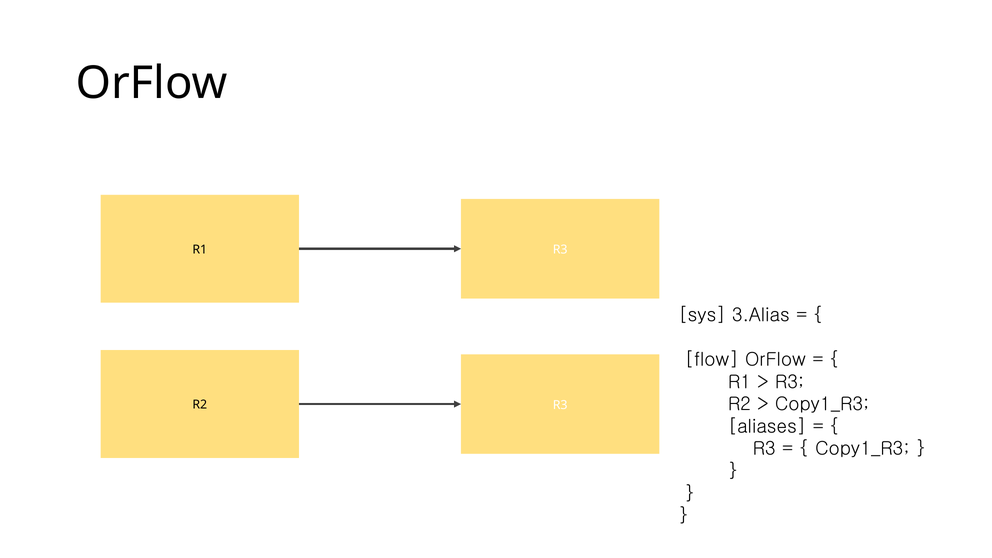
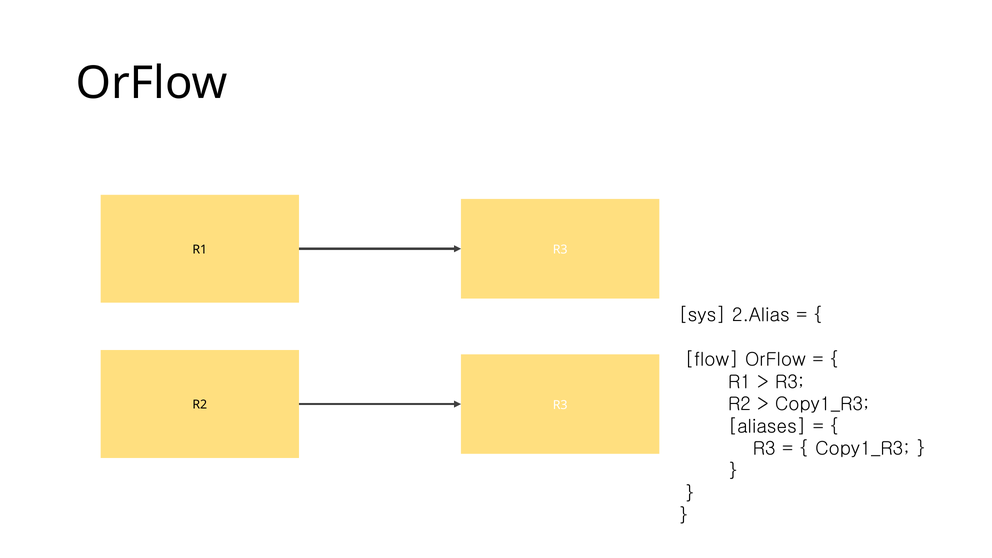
3.Alias: 3.Alias -> 2.Alias
